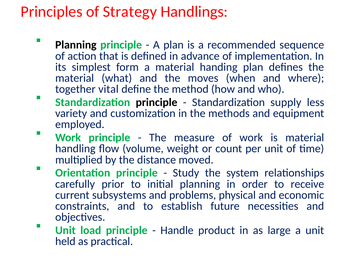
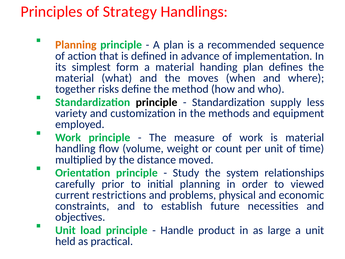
Planning at (76, 45) colour: black -> orange
vital: vital -> risks
receive: receive -> viewed
subsystems: subsystems -> restrictions
